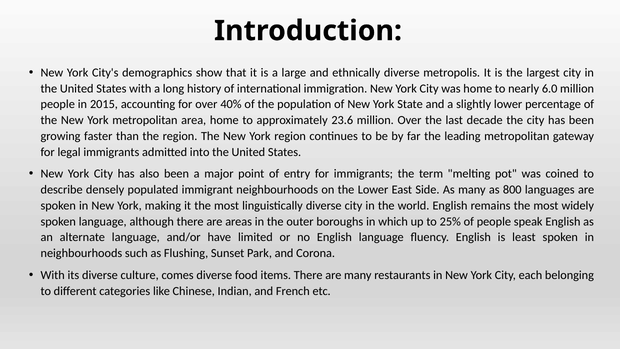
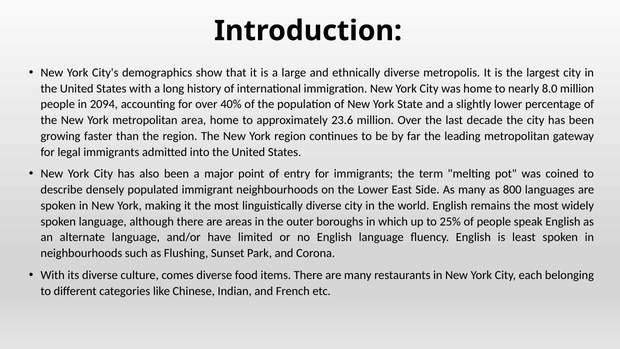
6.0: 6.0 -> 8.0
2015: 2015 -> 2094
